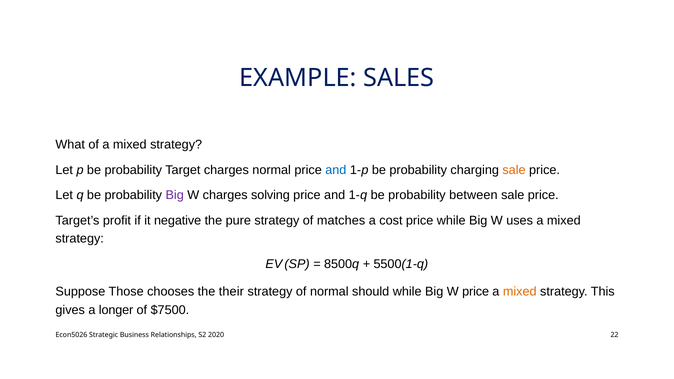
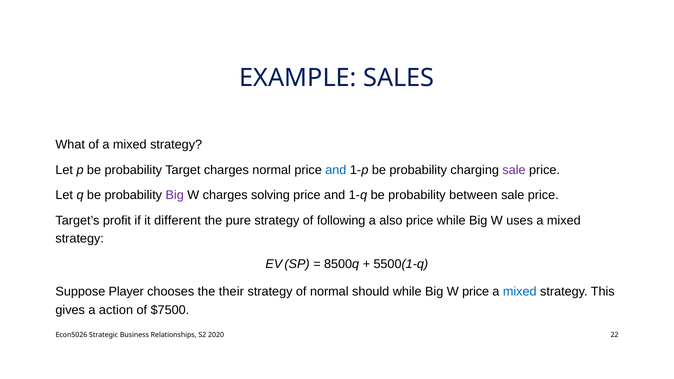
sale at (514, 170) colour: orange -> purple
negative: negative -> different
matches: matches -> following
cost: cost -> also
Those: Those -> Player
mixed at (520, 292) colour: orange -> blue
longer: longer -> action
